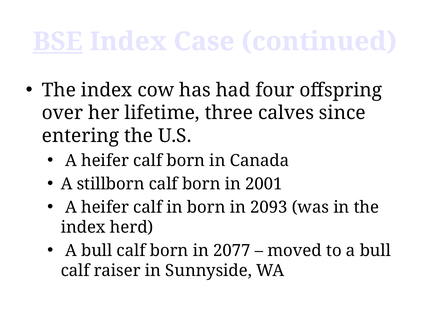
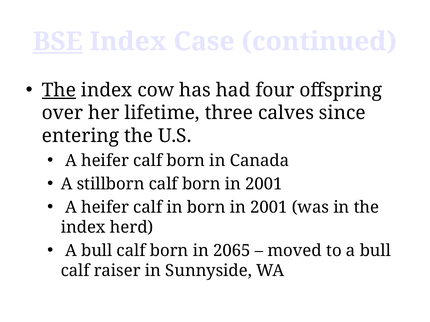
The at (59, 90) underline: none -> present
in born in 2093: 2093 -> 2001
2077: 2077 -> 2065
